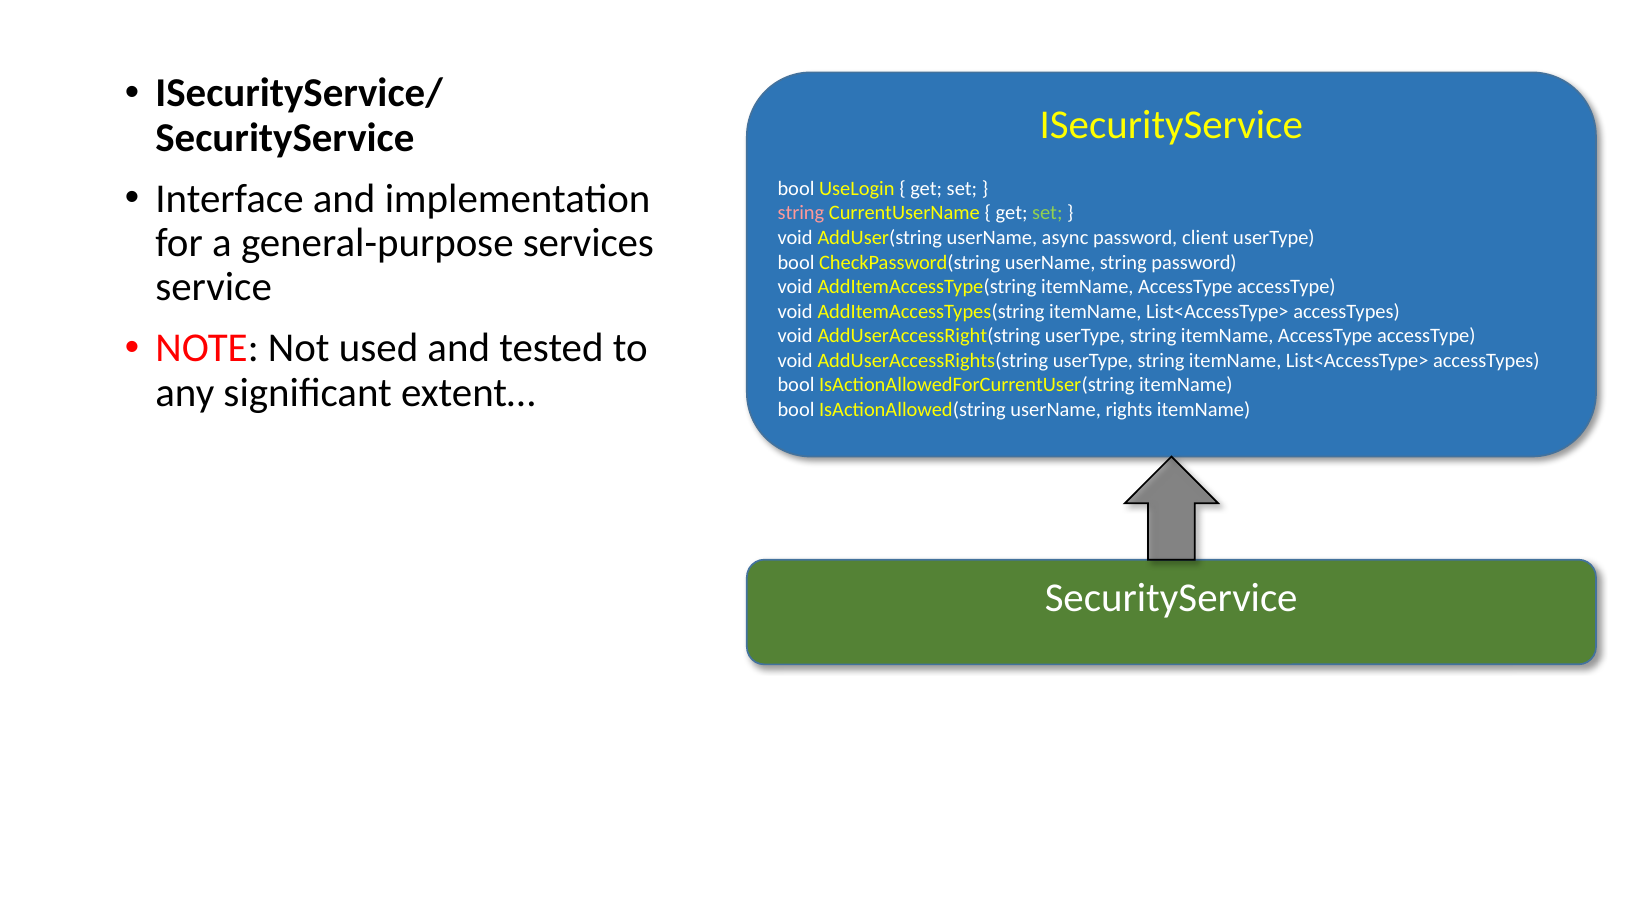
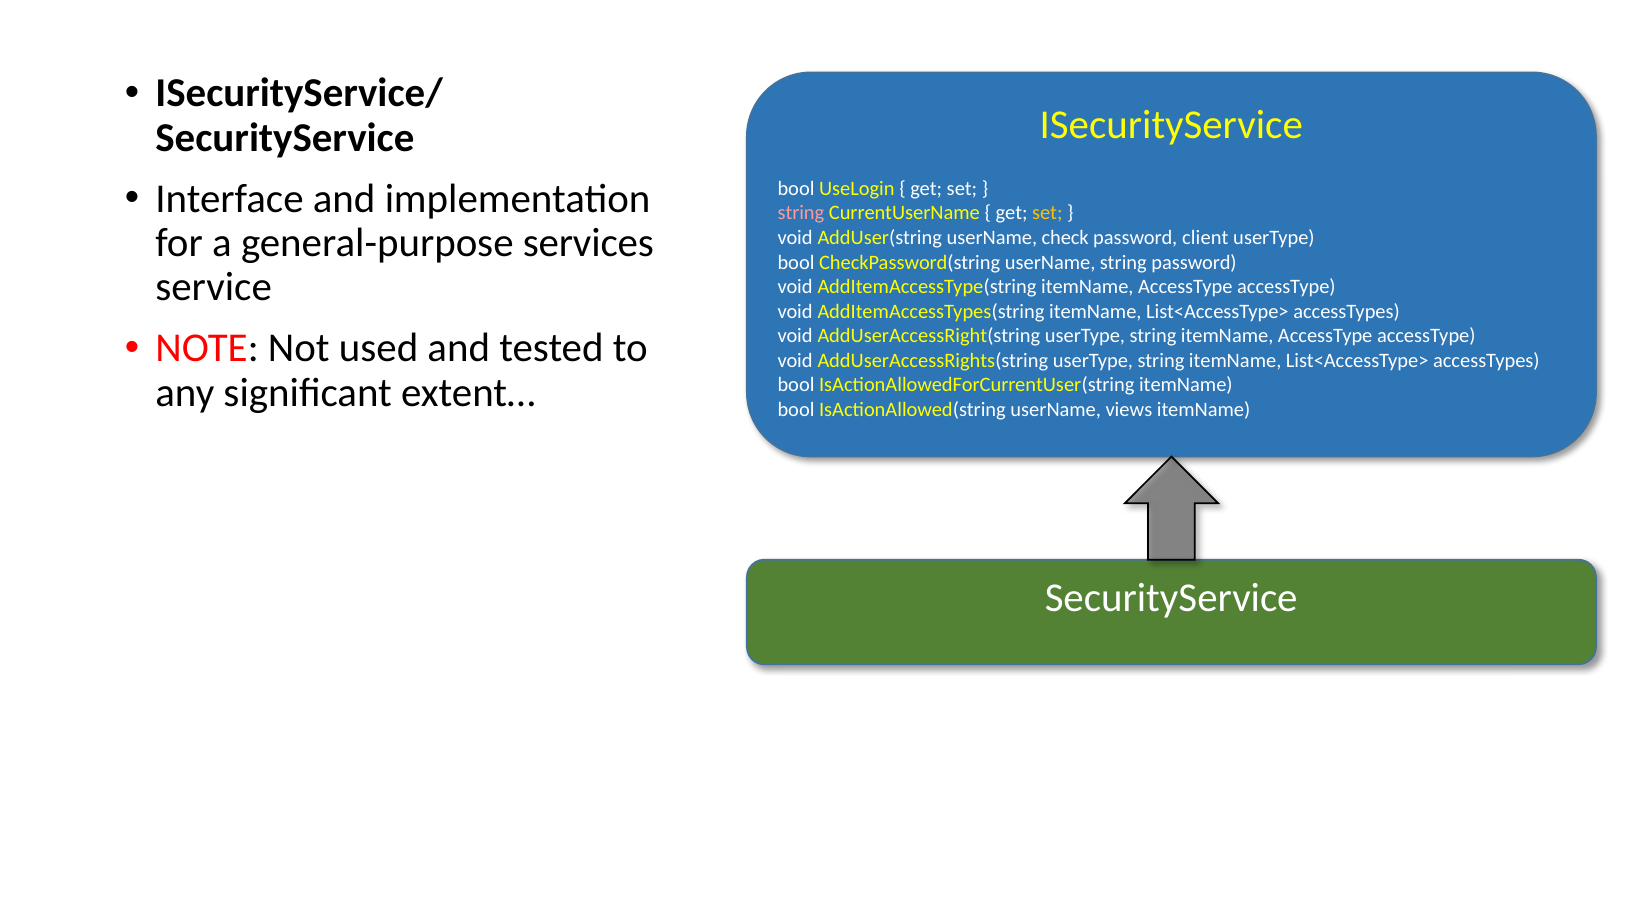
set at (1047, 213) colour: light green -> yellow
async: async -> check
rights: rights -> views
